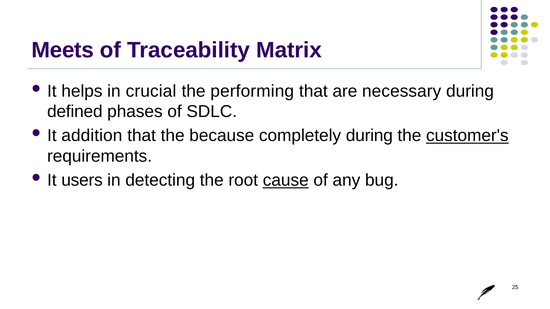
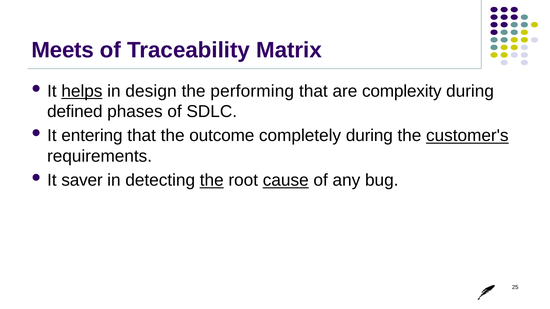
helps underline: none -> present
crucial: crucial -> design
necessary: necessary -> complexity
addition: addition -> entering
because: because -> outcome
users: users -> saver
the at (212, 181) underline: none -> present
